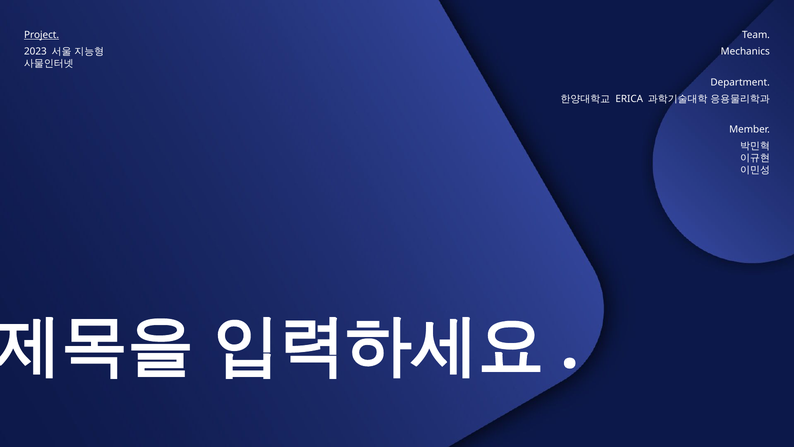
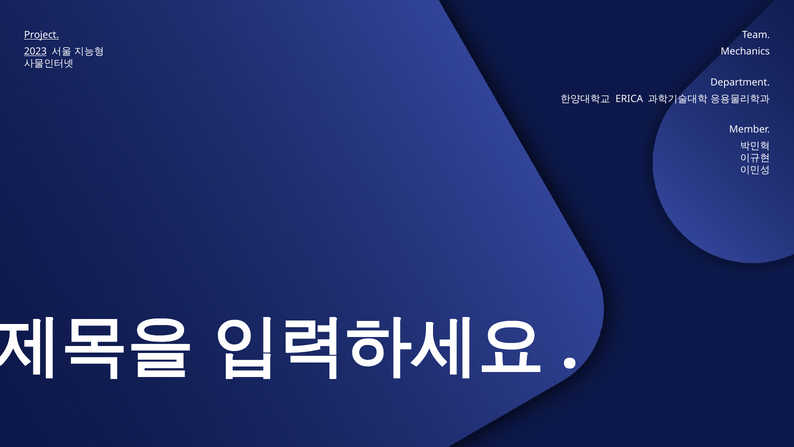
2023 underline: none -> present
